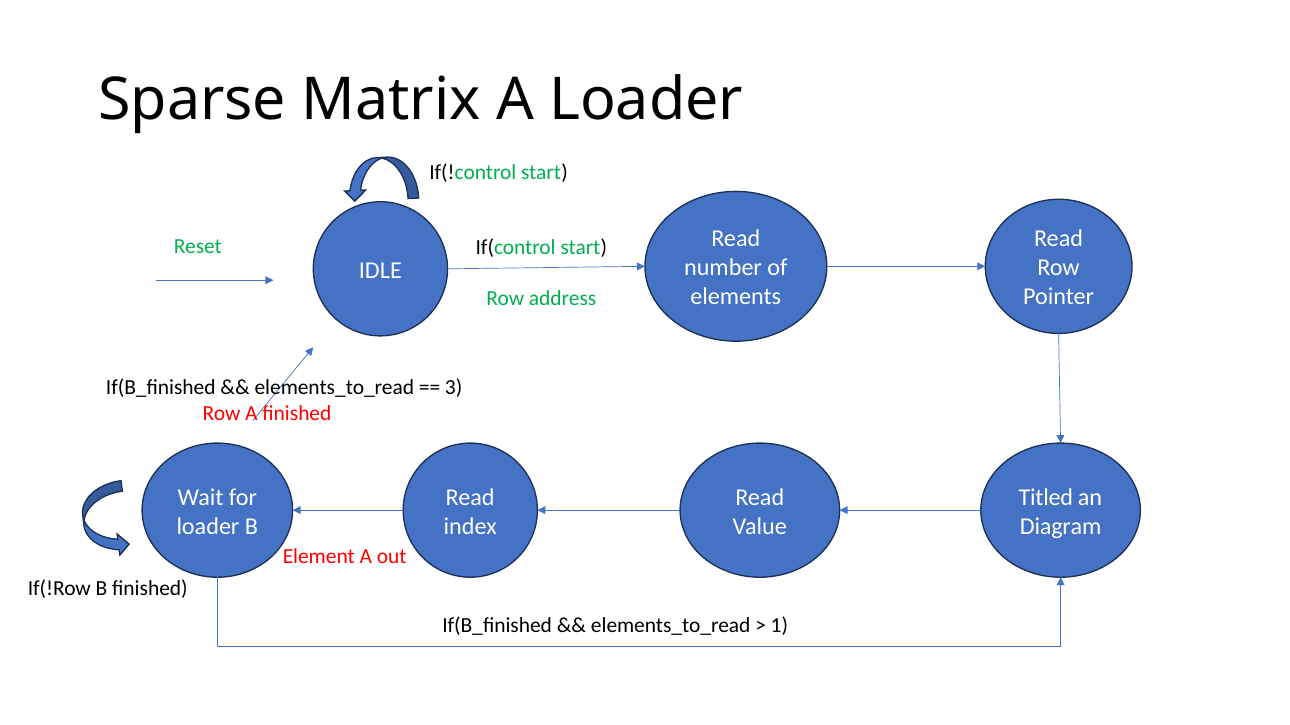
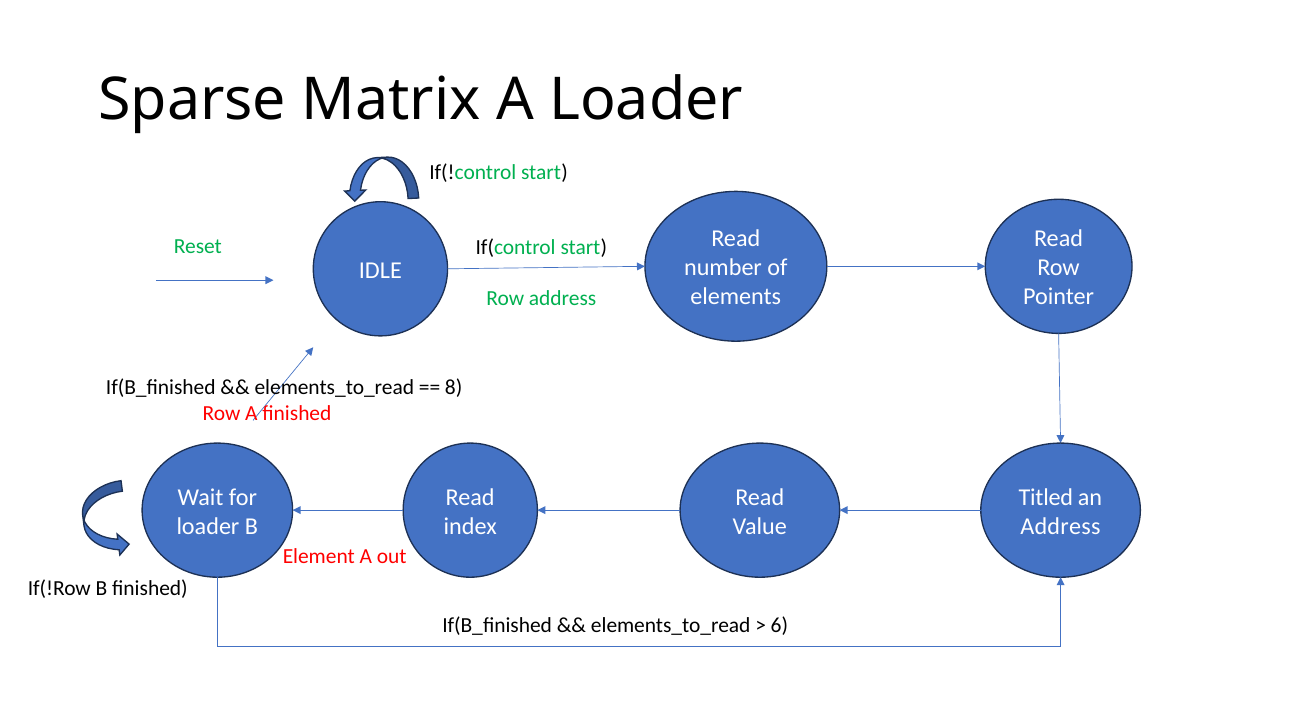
3: 3 -> 8
Diagram at (1061, 527): Diagram -> Address
1: 1 -> 6
